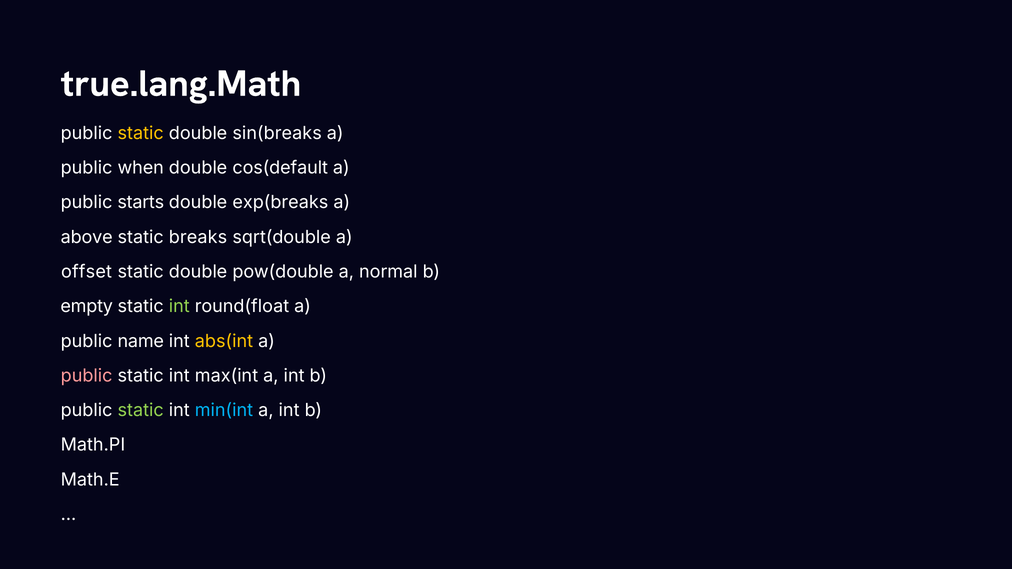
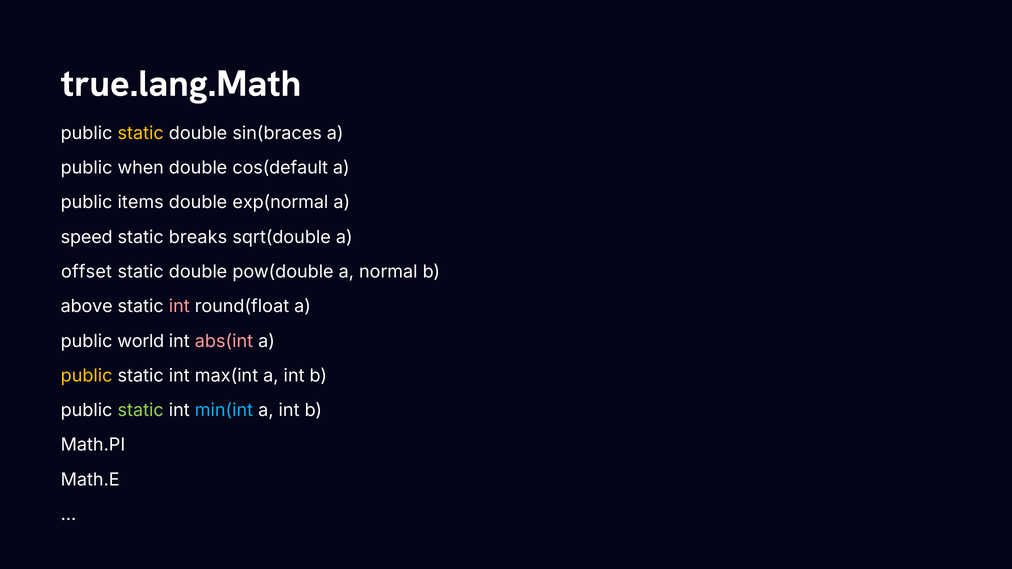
sin(breaks: sin(breaks -> sin(braces
starts: starts -> items
exp(breaks: exp(breaks -> exp(normal
above: above -> speed
empty: empty -> above
int at (179, 307) colour: light green -> pink
name: name -> world
abs(int colour: yellow -> pink
public at (87, 376) colour: pink -> yellow
